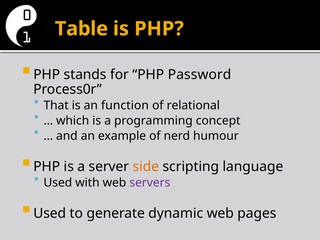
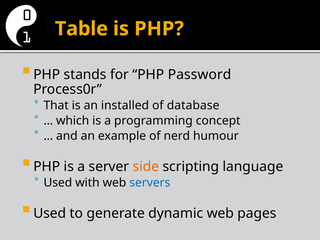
function: function -> installed
relational: relational -> database
servers colour: purple -> blue
